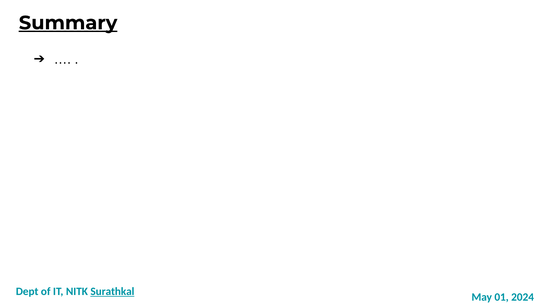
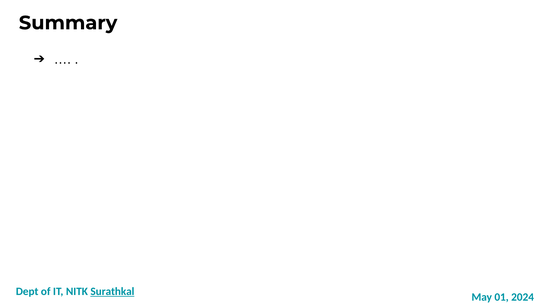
Summary underline: present -> none
